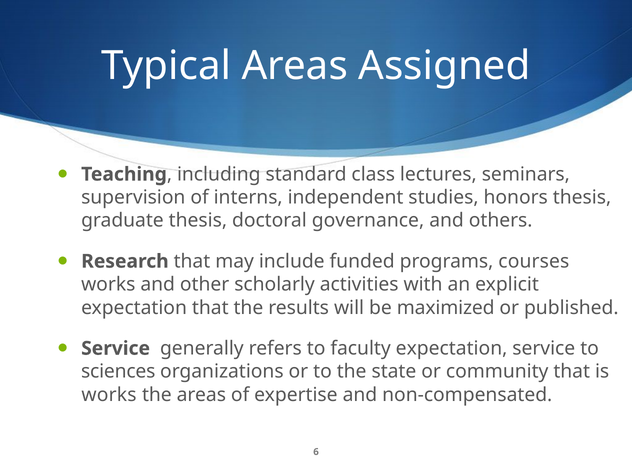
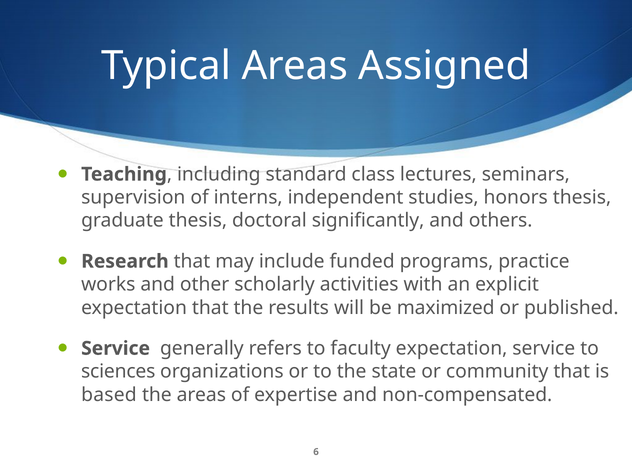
governance: governance -> significantly
courses: courses -> practice
works at (109, 395): works -> based
